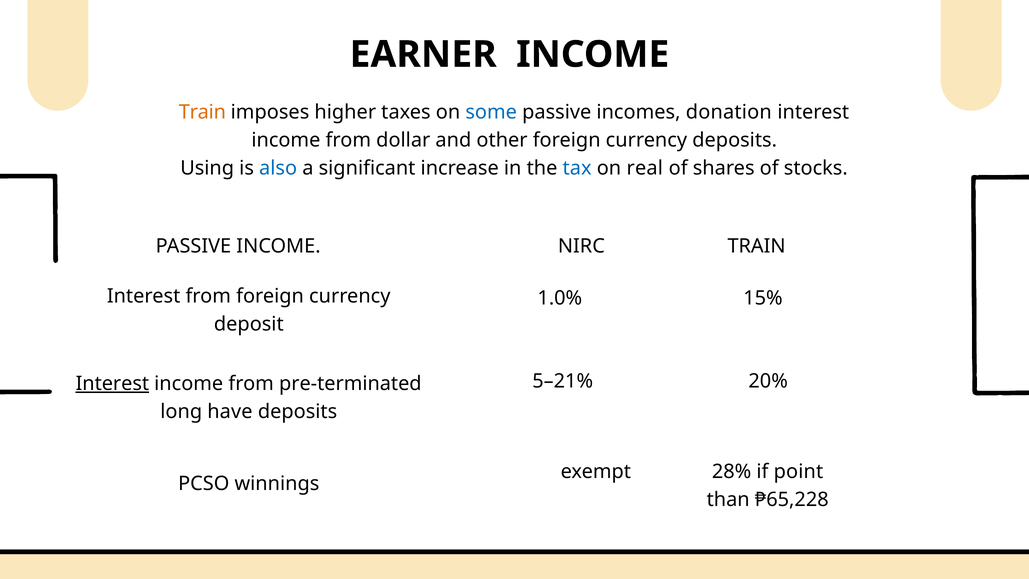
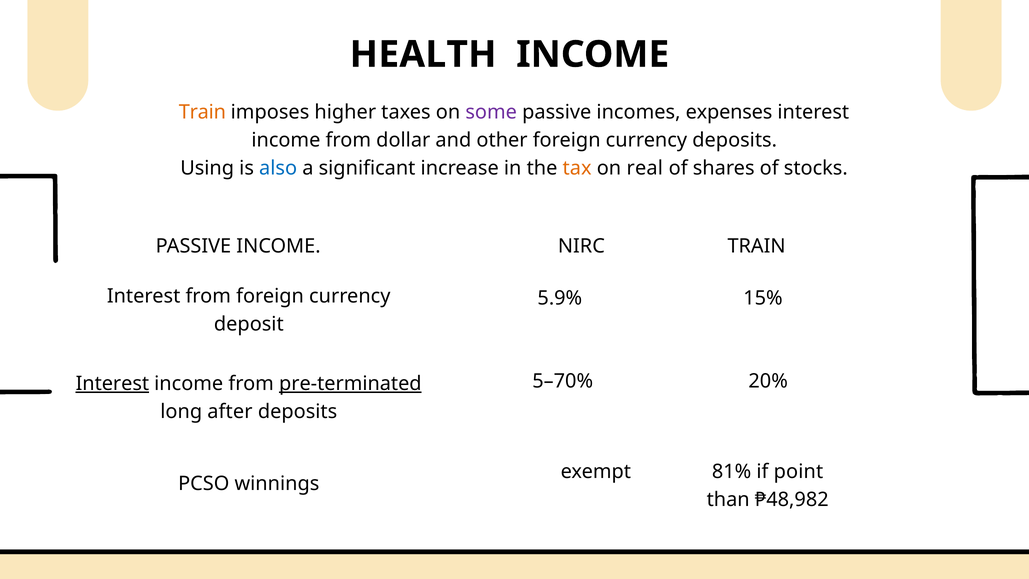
EARNER: EARNER -> HEALTH
some colour: blue -> purple
donation: donation -> expenses
tax colour: blue -> orange
1.0%: 1.0% -> 5.9%
5–21%: 5–21% -> 5–70%
pre-terminated underline: none -> present
have: have -> after
28%: 28% -> 81%
₱65,228: ₱65,228 -> ₱48,982
